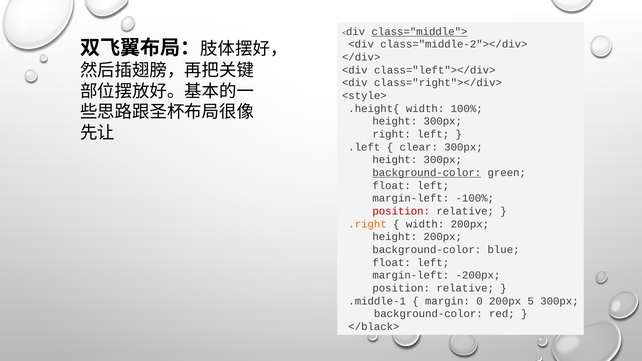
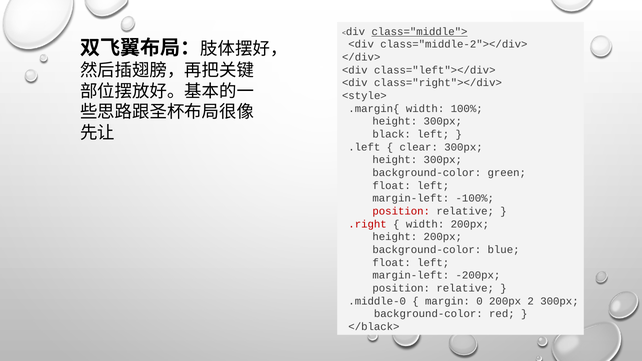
.height{: .height{ -> .margin{
right: right -> black
background-color at (427, 173) underline: present -> none
.right colour: orange -> red
.middle-1: .middle-1 -> .middle-0
5: 5 -> 2
